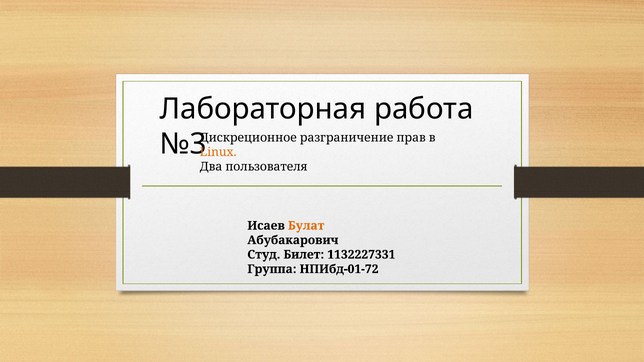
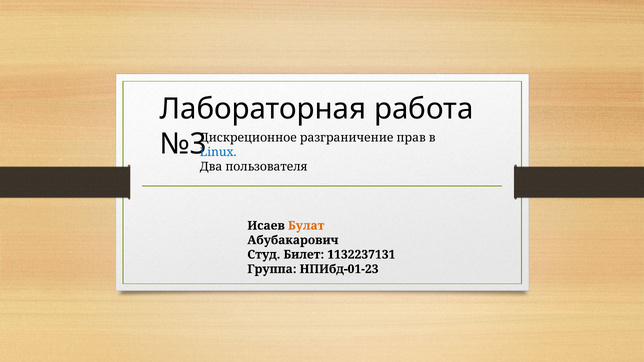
Linux colour: orange -> blue
1132227331: 1132227331 -> 1132237131
НПИбд-01-72: НПИбд-01-72 -> НПИбд-01-23
